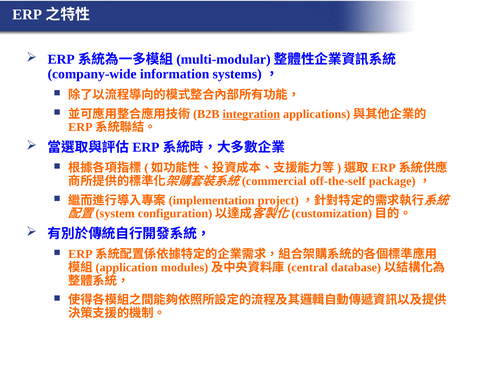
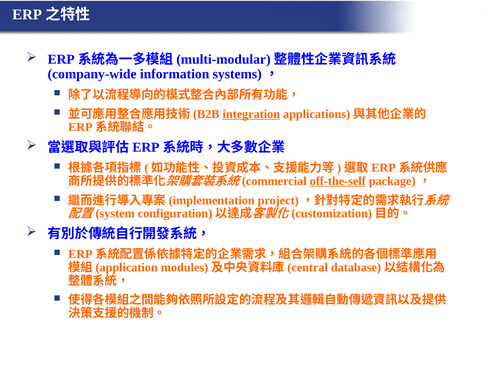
off-the-self underline: none -> present
